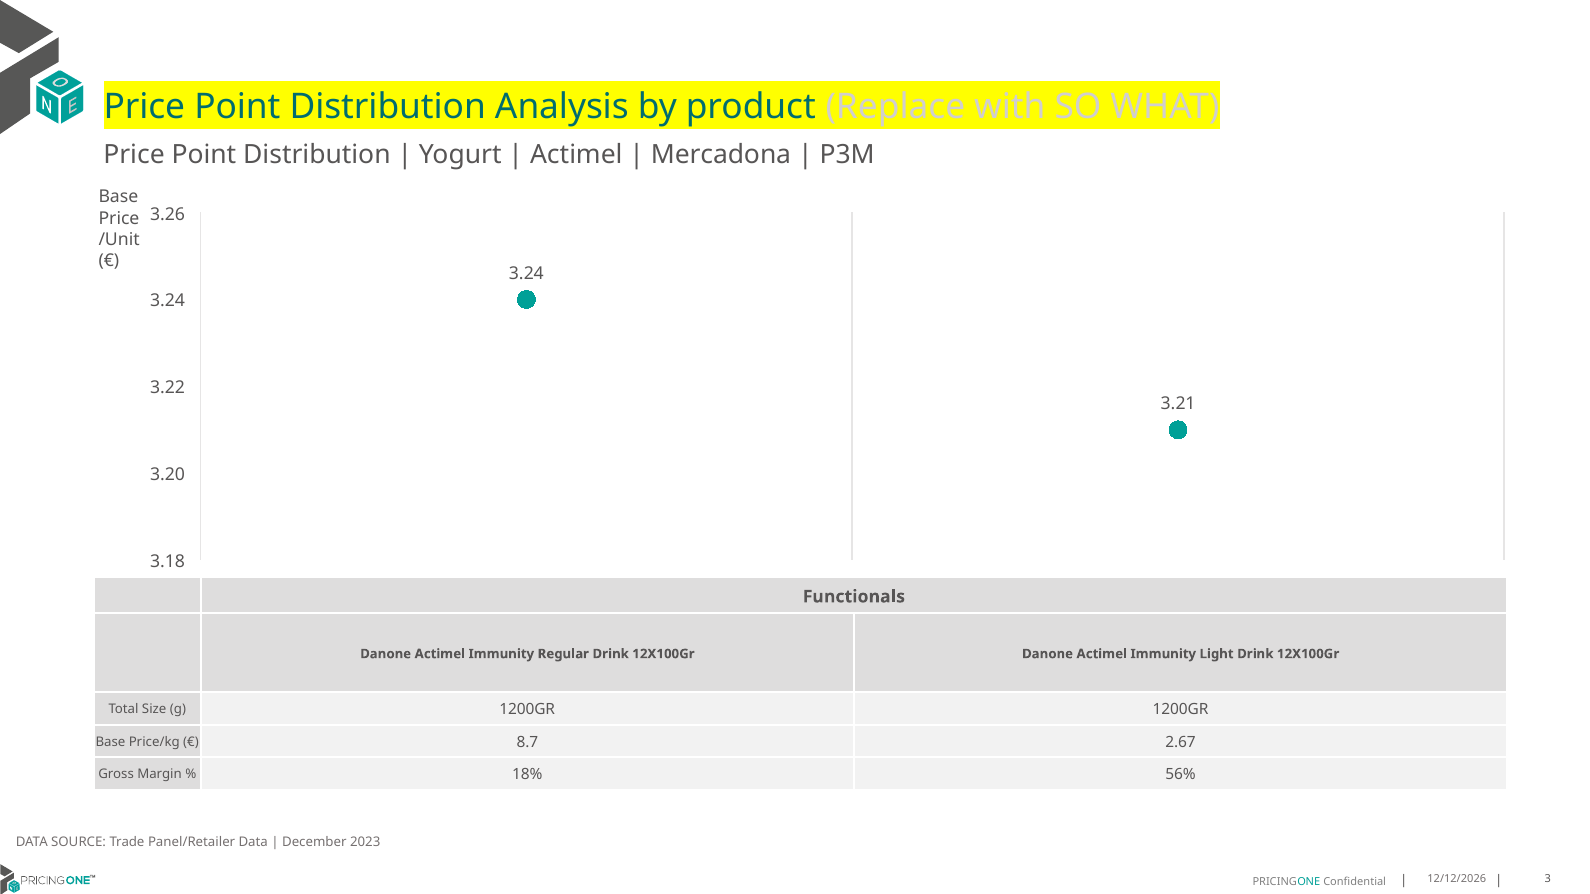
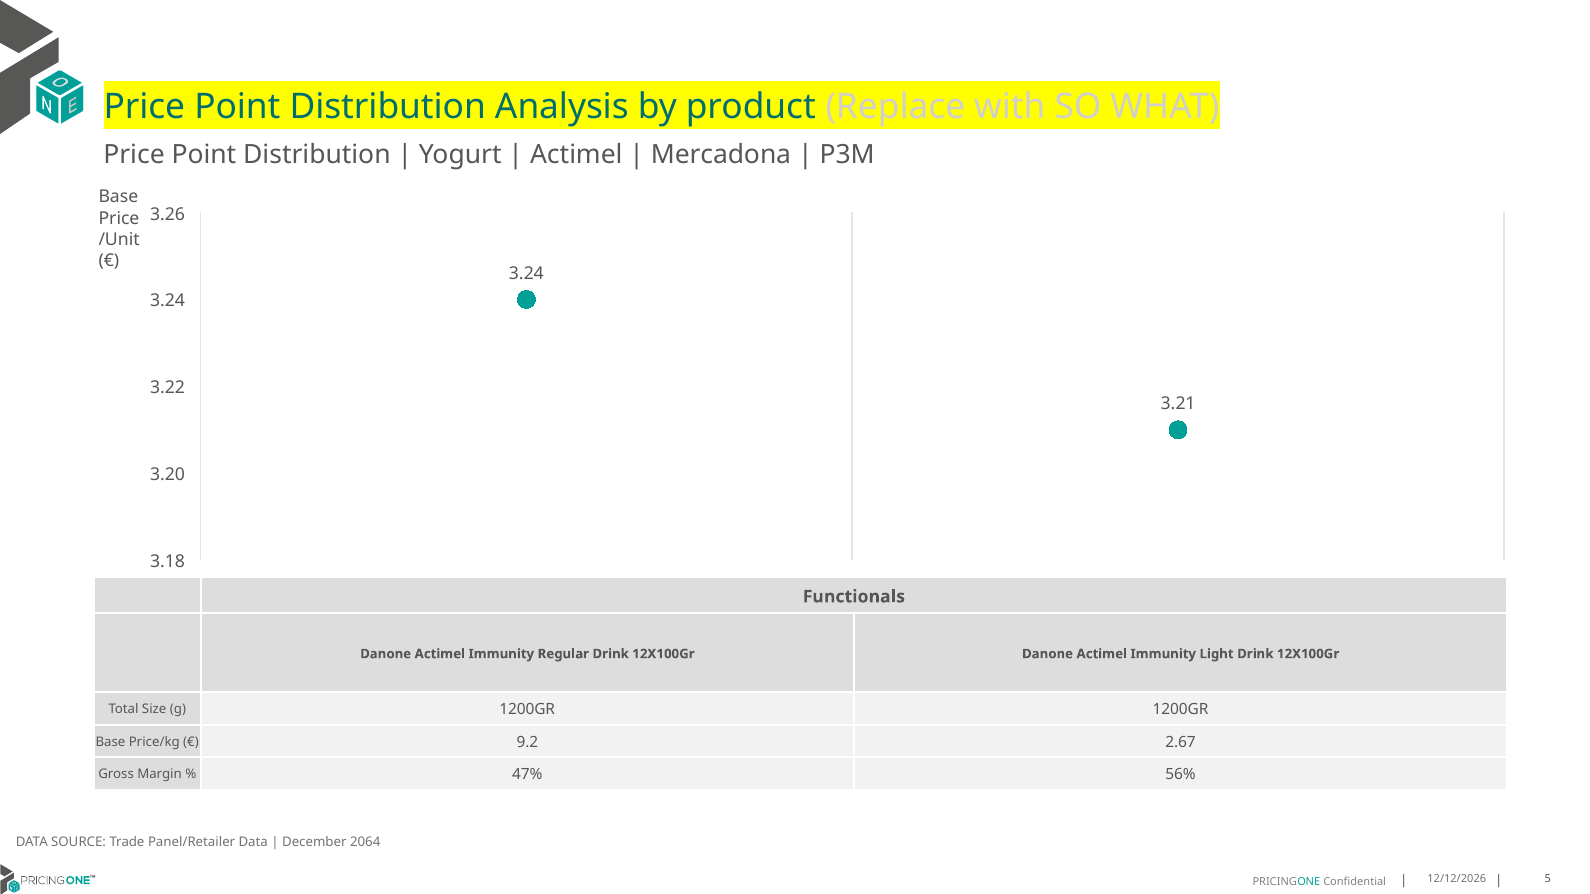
8.7: 8.7 -> 9.2
18%: 18% -> 47%
2023: 2023 -> 2064
3: 3 -> 5
